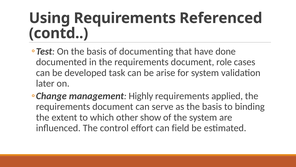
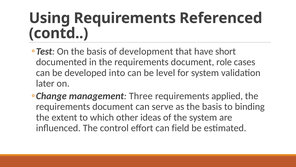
documenting: documenting -> development
done: done -> short
task: task -> into
arise: arise -> level
Highly: Highly -> Three
show: show -> ideas
